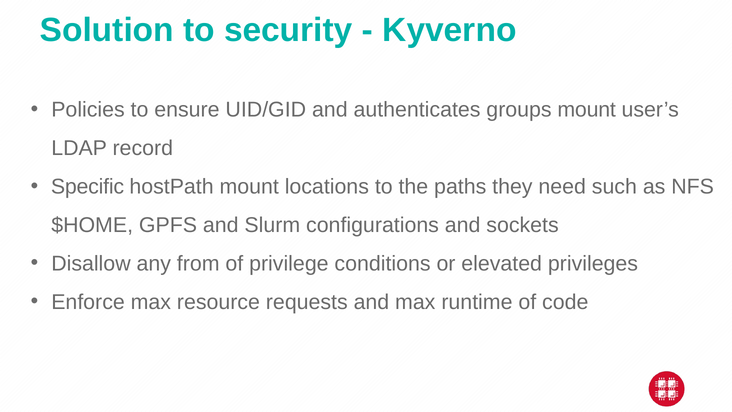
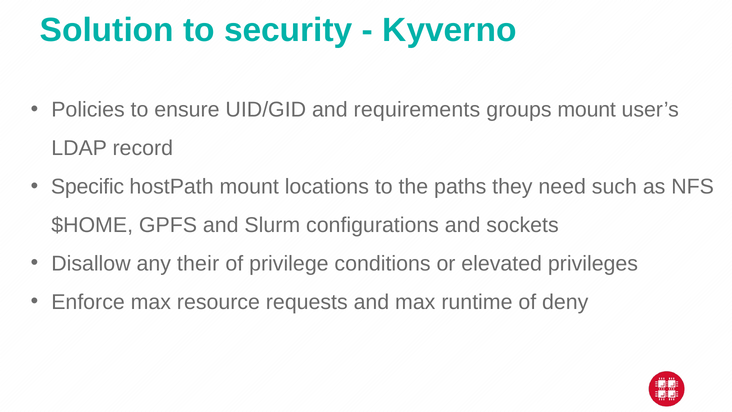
authenticates: authenticates -> requirements
from: from -> their
code: code -> deny
